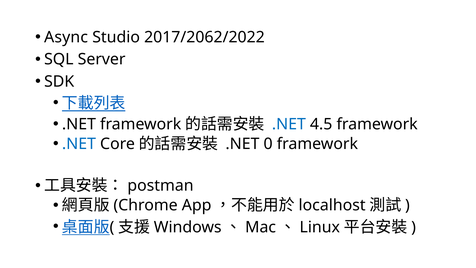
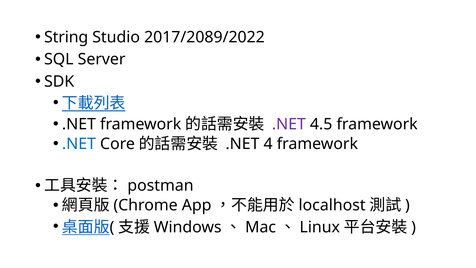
Async: Async -> String
2017/2062/2022: 2017/2062/2022 -> 2017/2089/2022
.NET at (289, 124) colour: blue -> purple
0: 0 -> 4
